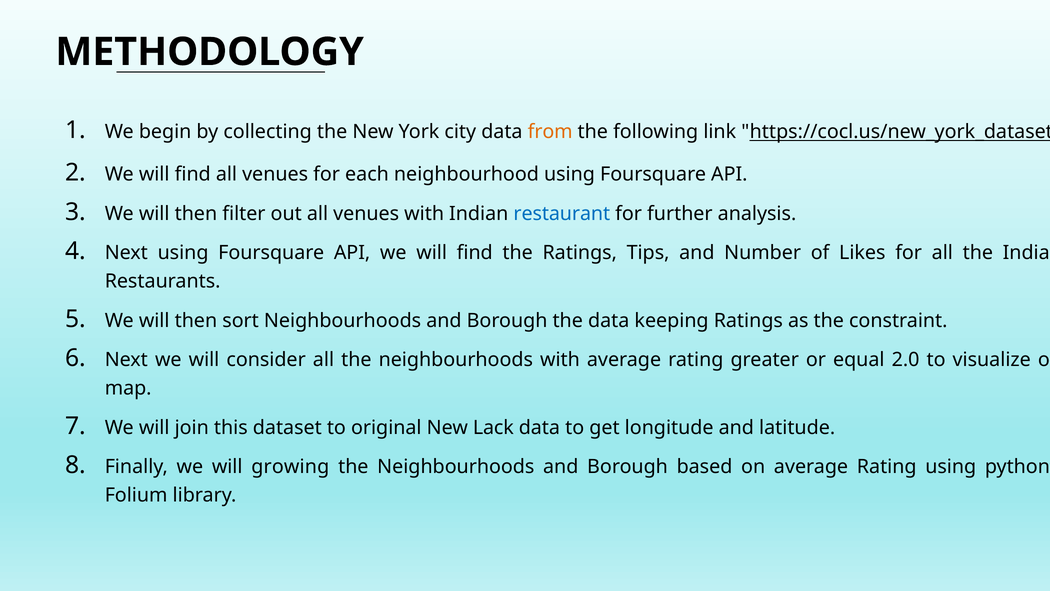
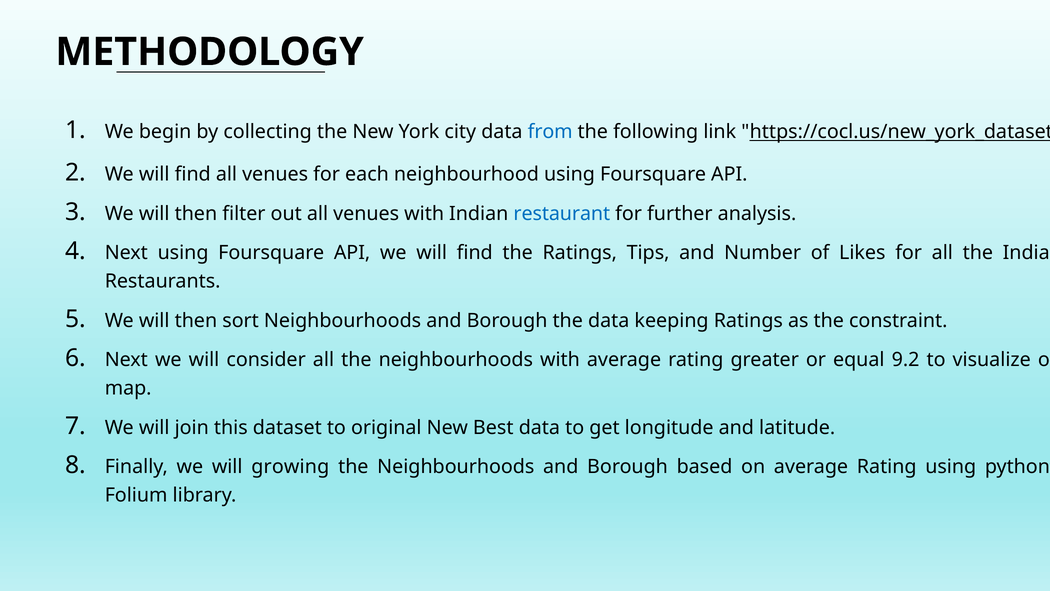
from colour: orange -> blue
2.0: 2.0 -> 9.2
Lack: Lack -> Best
